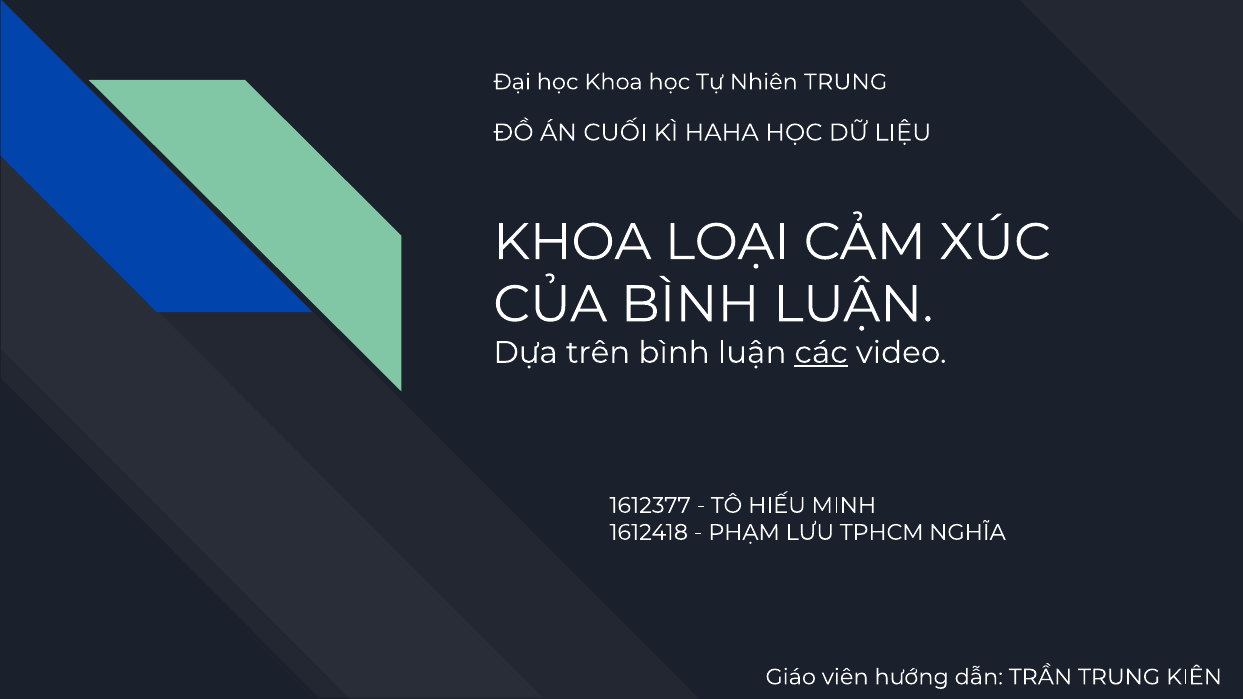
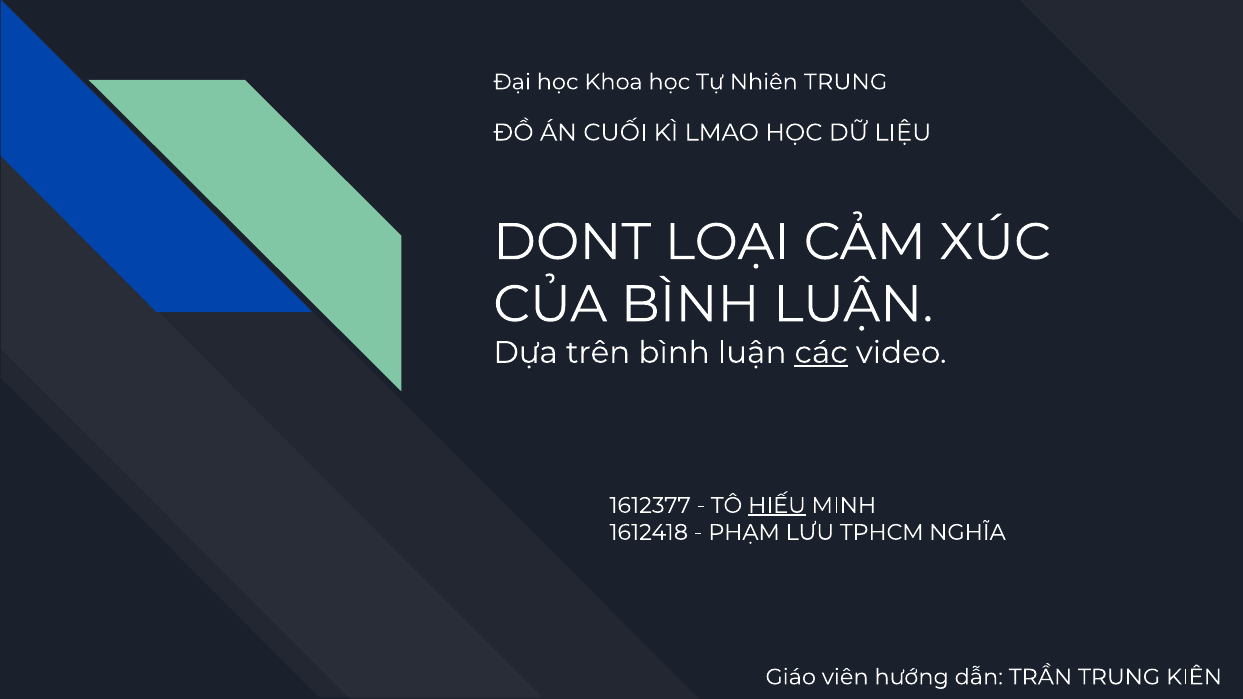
HAHA: HAHA -> LMAO
KHOA at (572, 242): KHOA -> DONT
HIẾU underline: none -> present
